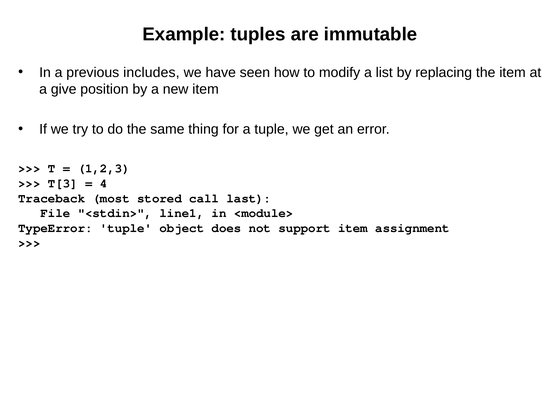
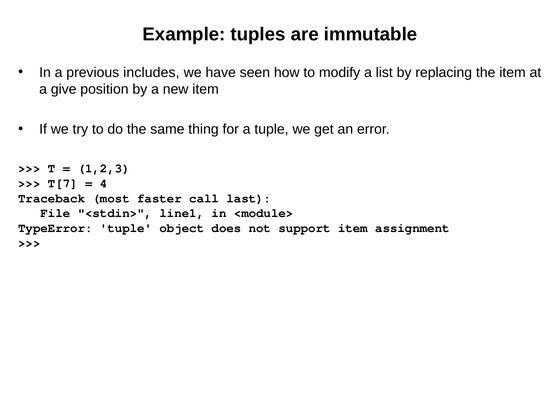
T[3: T[3 -> T[7
stored: stored -> faster
